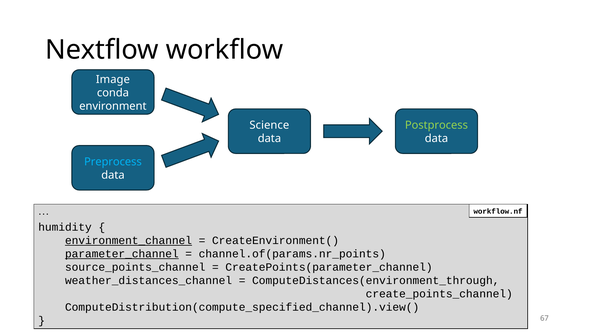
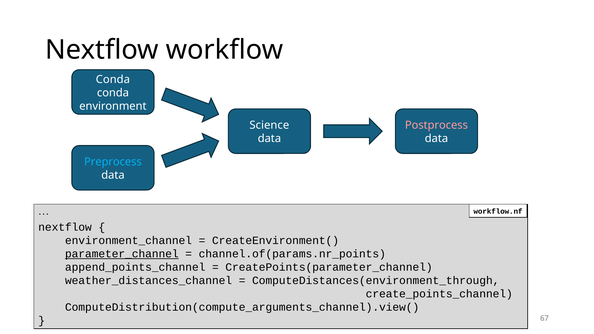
Image at (113, 79): Image -> Conda
Postprocess colour: light green -> pink
humidity at (65, 227): humidity -> nextflow
environment_channel underline: present -> none
source_points_channel: source_points_channel -> append_points_channel
ComputeDistribution(compute_specified_channel).view(: ComputeDistribution(compute_specified_channel).view( -> ComputeDistribution(compute_arguments_channel).view(
